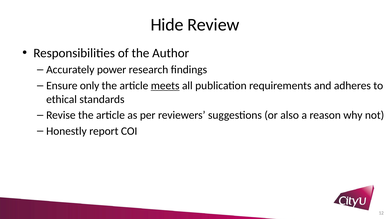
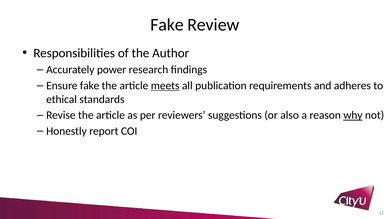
Hide at (167, 25): Hide -> Fake
Ensure only: only -> fake
why underline: none -> present
